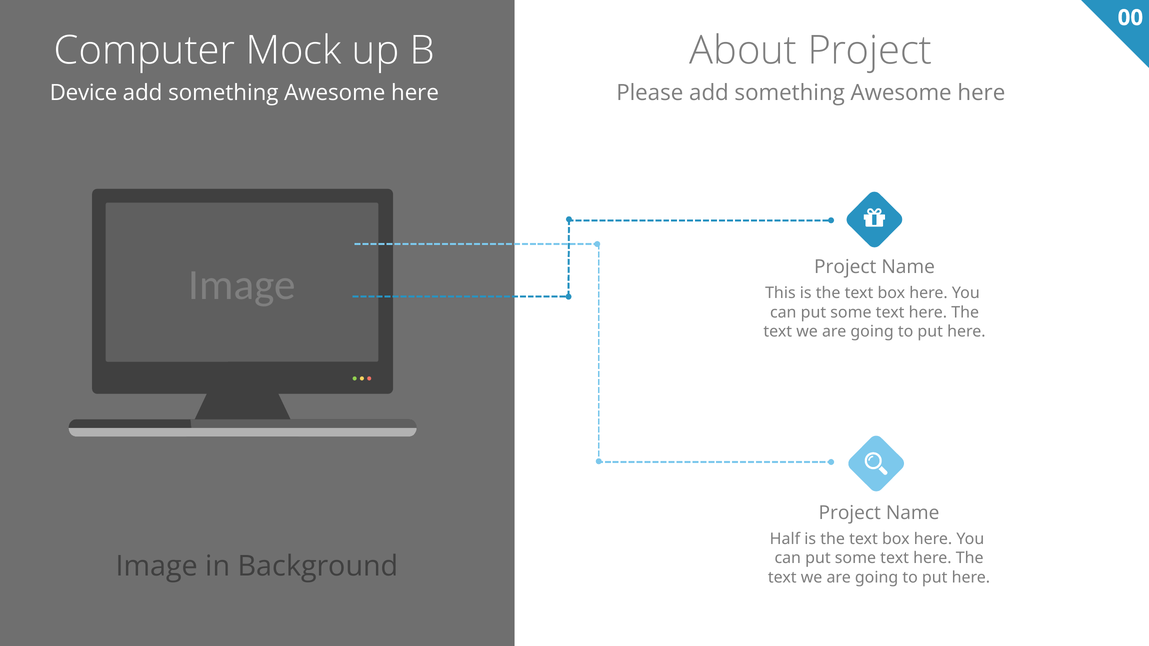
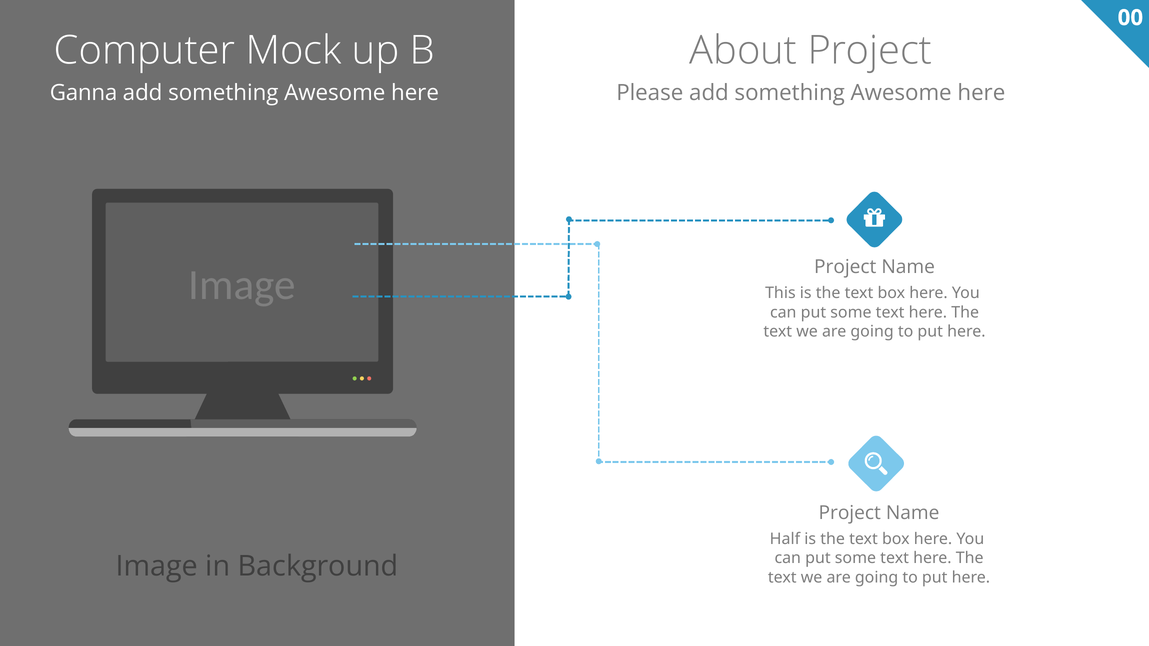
Device: Device -> Ganna
